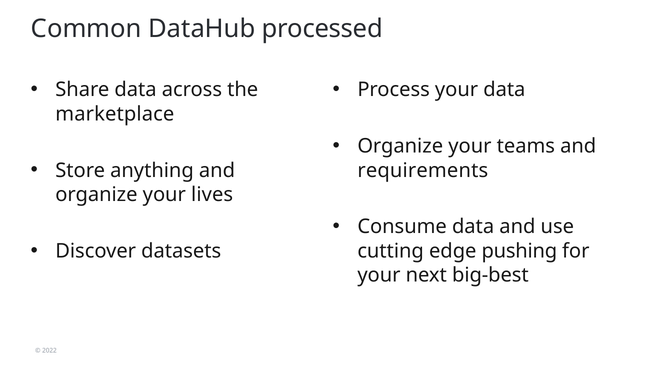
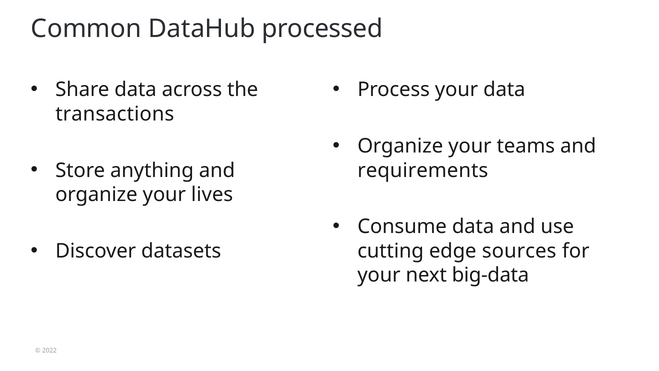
marketplace: marketplace -> transactions
pushing: pushing -> sources
big-best: big-best -> big-data
